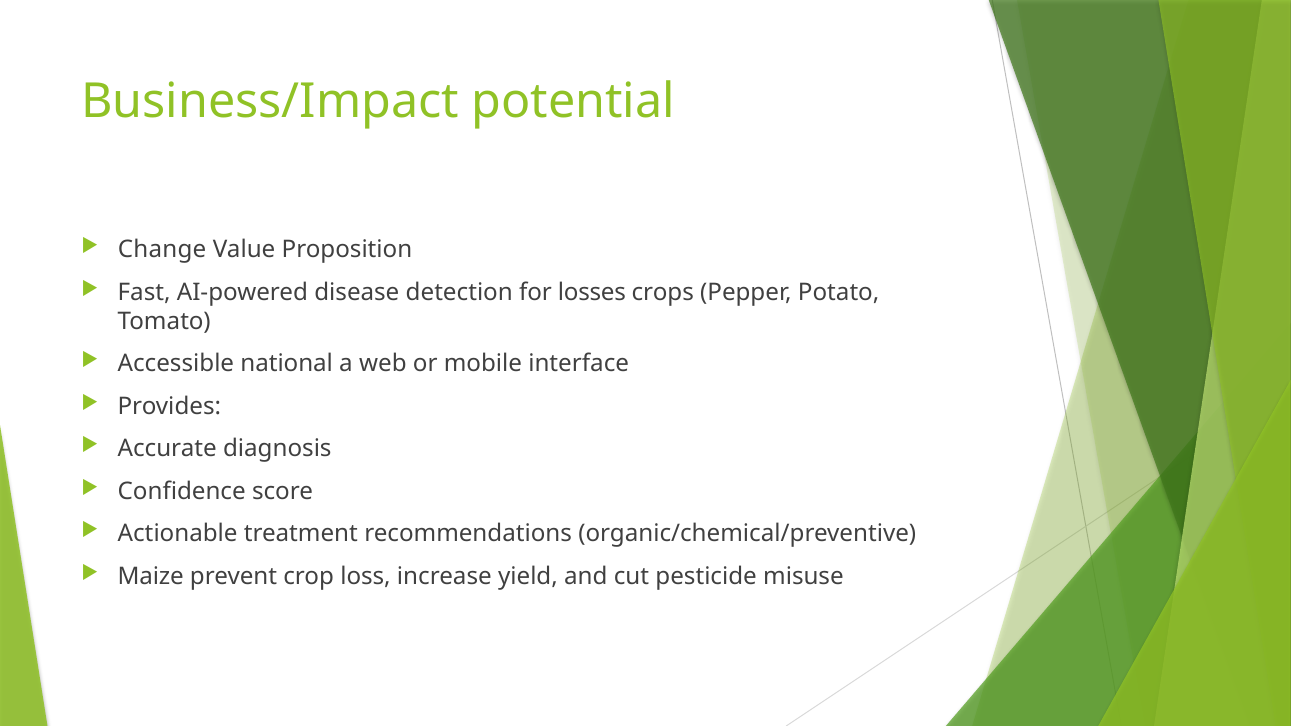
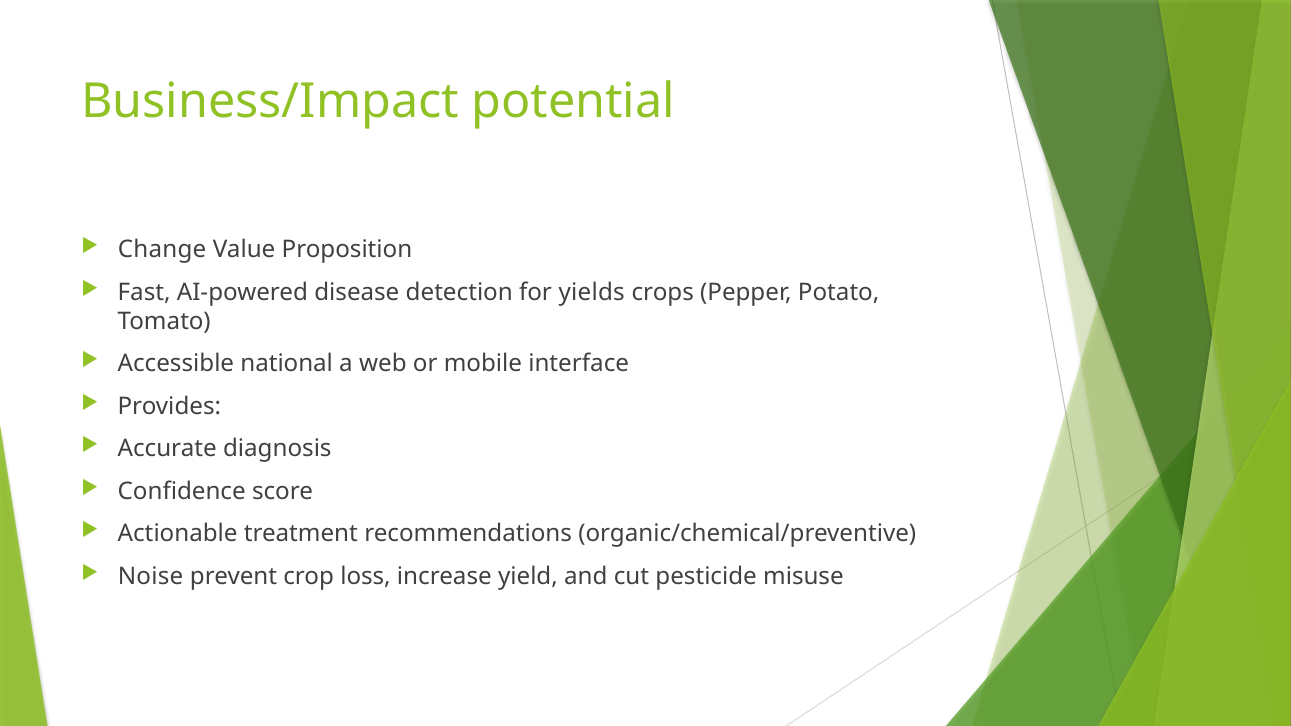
losses: losses -> yields
Maize: Maize -> Noise
